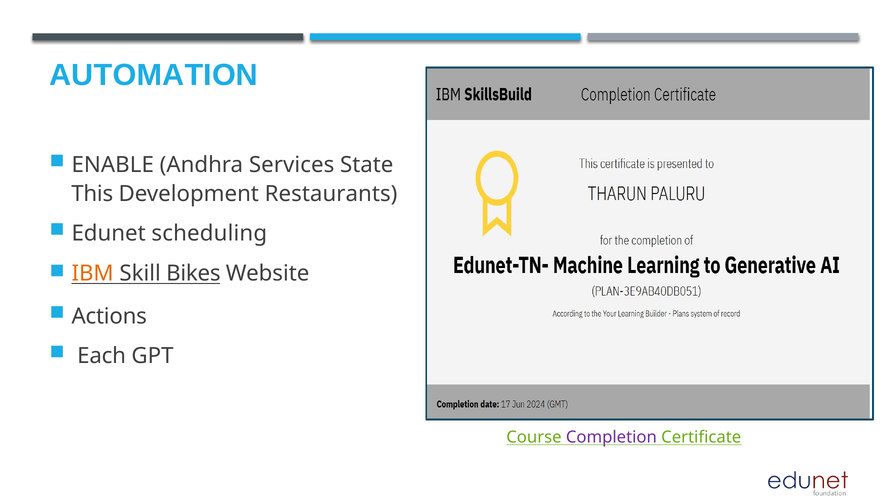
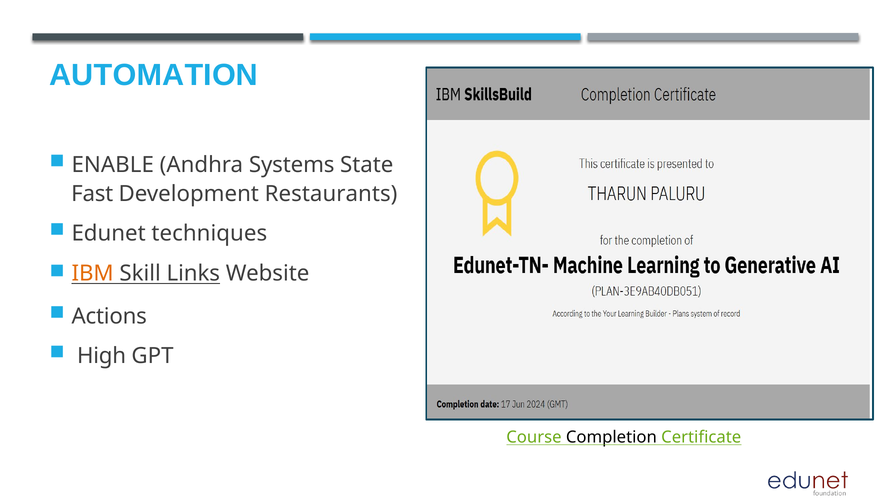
Services: Services -> Systems
This: This -> Fast
scheduling: scheduling -> techniques
Bikes: Bikes -> Links
Each: Each -> High
Completion colour: purple -> black
